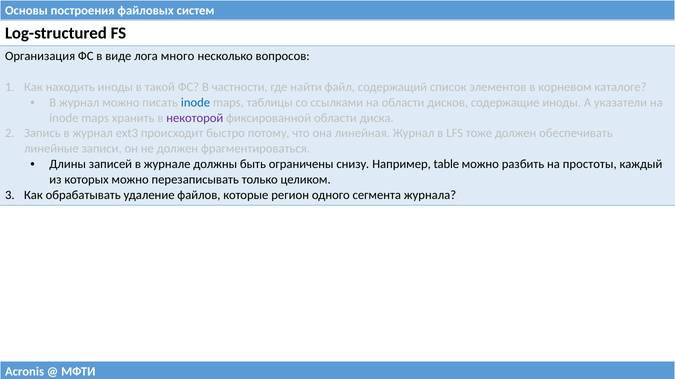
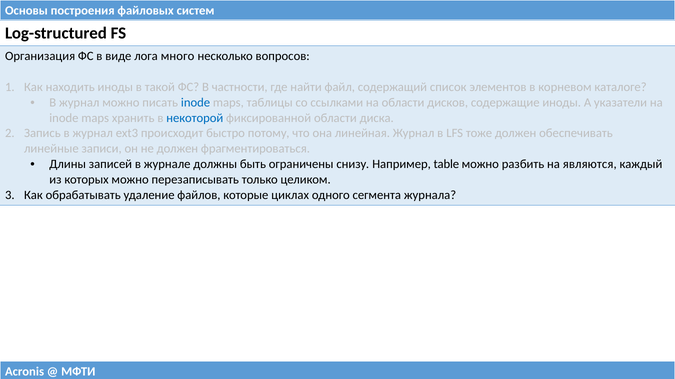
некоторой colour: purple -> blue
простоты: простоты -> являются
регион: регион -> циклах
